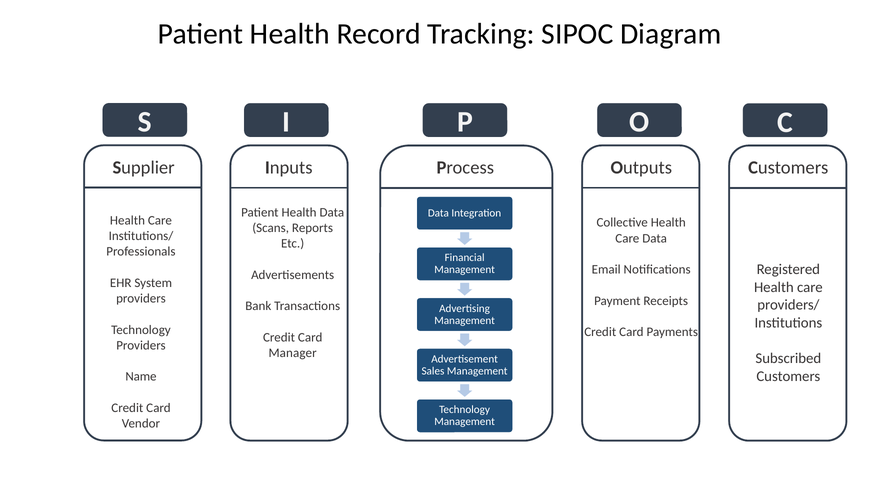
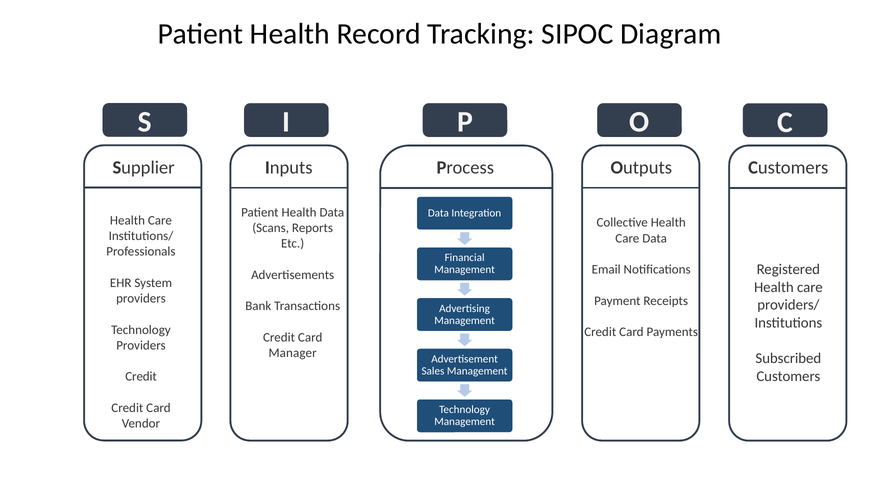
Name at (141, 376): Name -> Credit
